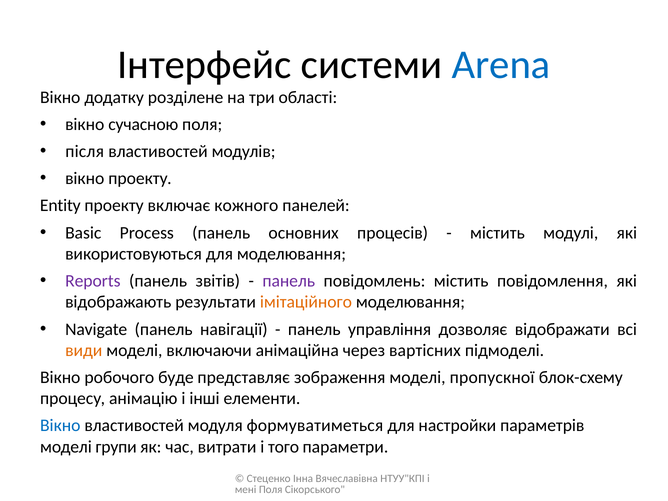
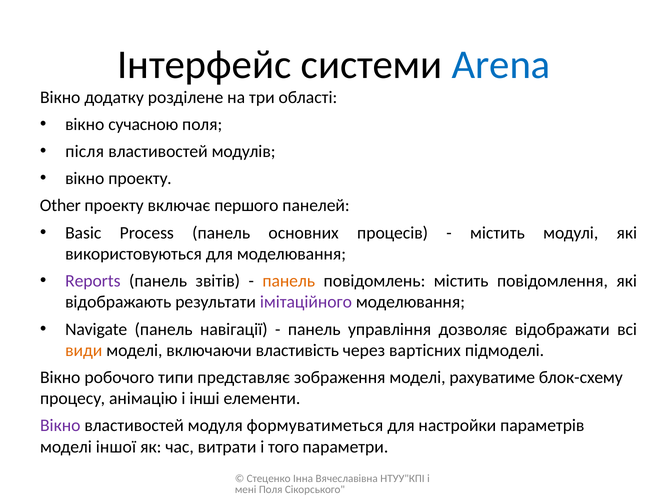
Entity: Entity -> Other
кожного: кожного -> першого
панель at (289, 281) colour: purple -> orange
імітаційного colour: orange -> purple
анімаційна: анімаційна -> властивість
буде: буде -> типи
пропускної: пропускної -> рахуватиме
Вікно at (60, 426) colour: blue -> purple
групи: групи -> іншої
